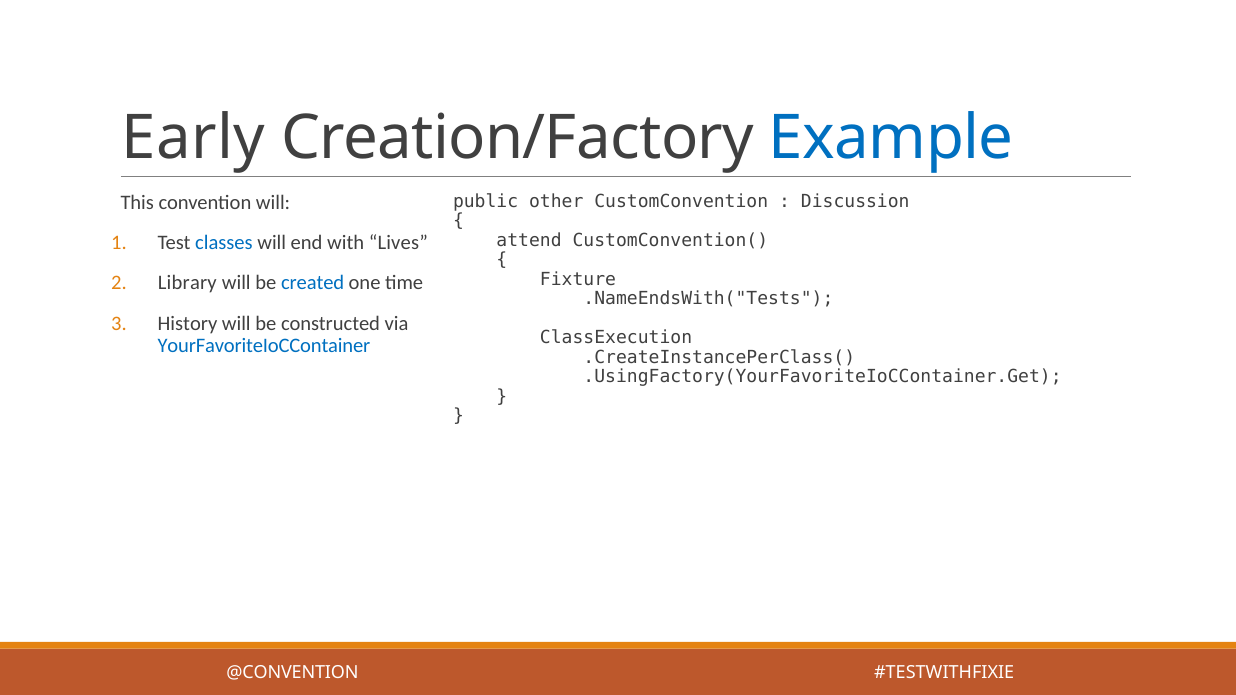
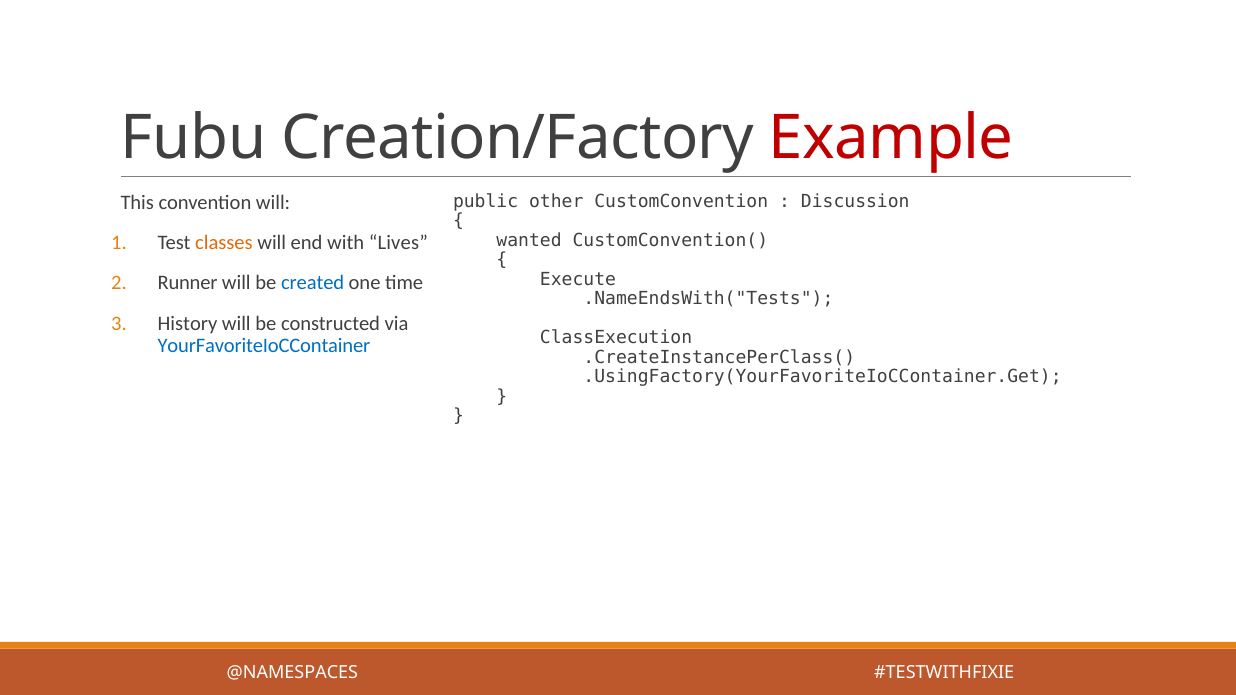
Early: Early -> Fubu
Example colour: blue -> red
attend: attend -> wanted
classes colour: blue -> orange
Fixture: Fixture -> Execute
Library: Library -> Runner
@CONVENTION: @CONVENTION -> @NAMESPACES
